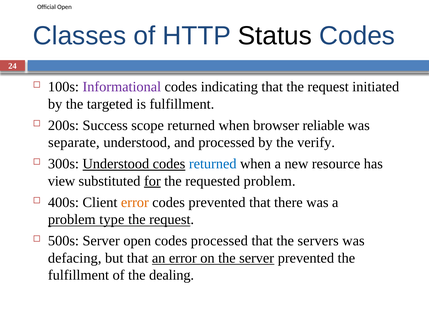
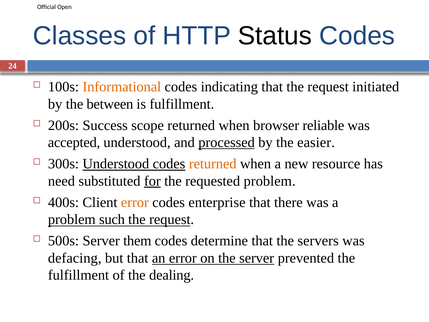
Informational colour: purple -> orange
targeted: targeted -> between
separate: separate -> accepted
processed at (227, 142) underline: none -> present
verify: verify -> easier
returned at (213, 164) colour: blue -> orange
view: view -> need
codes prevented: prevented -> enterprise
type: type -> such
Server open: open -> them
codes processed: processed -> determine
